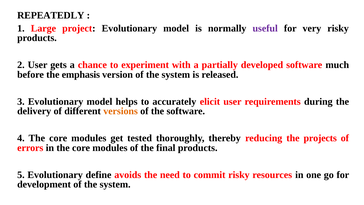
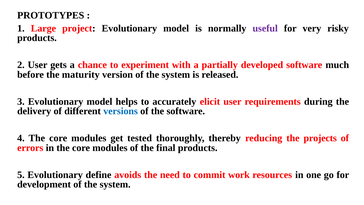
REPEATEDLY: REPEATEDLY -> PROTOTYPES
emphasis: emphasis -> maturity
versions colour: orange -> blue
commit risky: risky -> work
